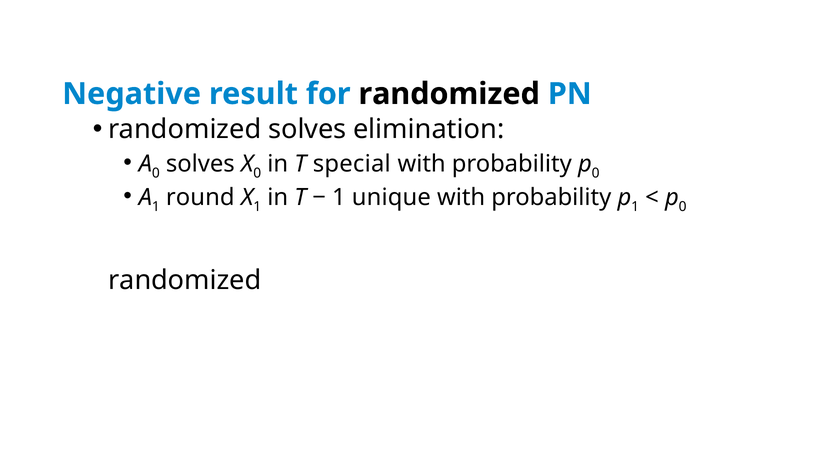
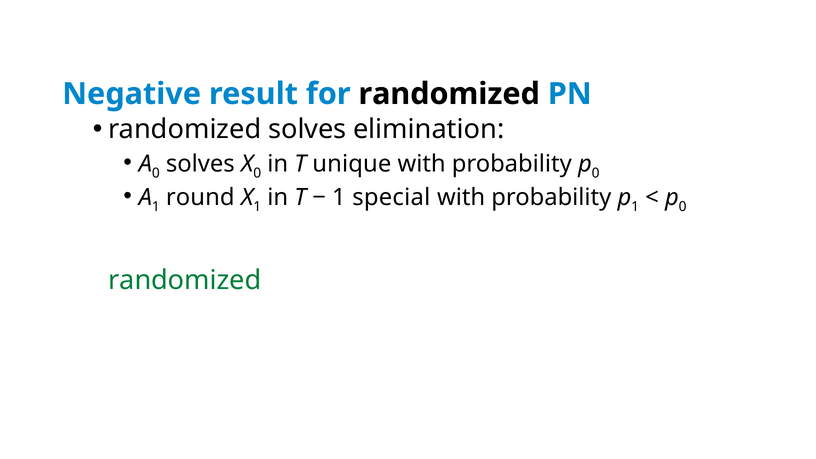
T special: special -> unique
1 unique: unique -> special
randomized at (185, 280) colour: black -> green
